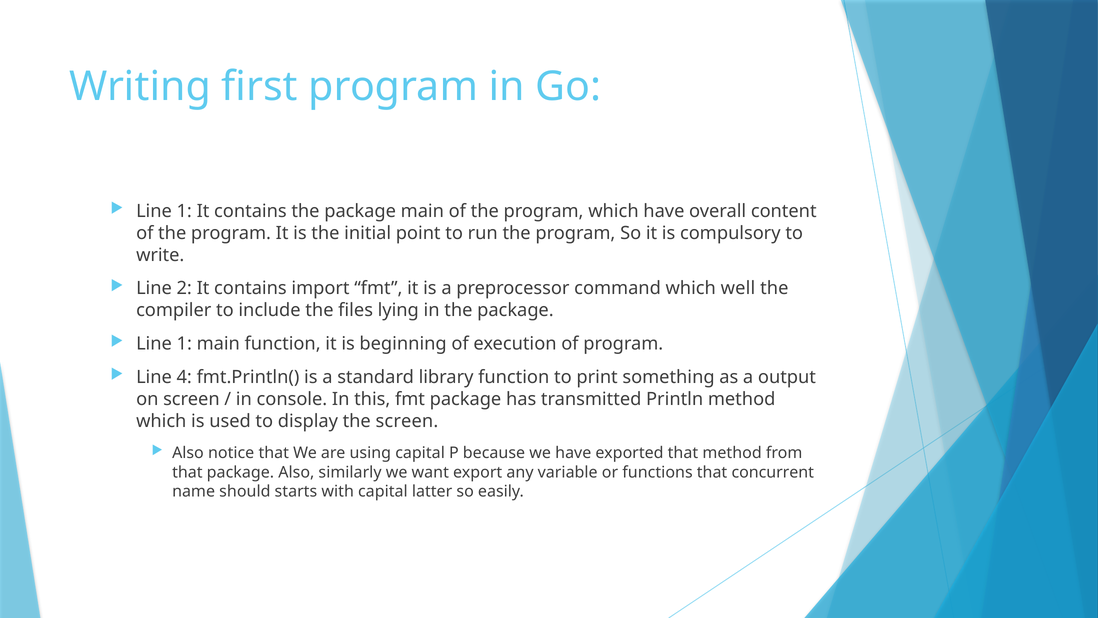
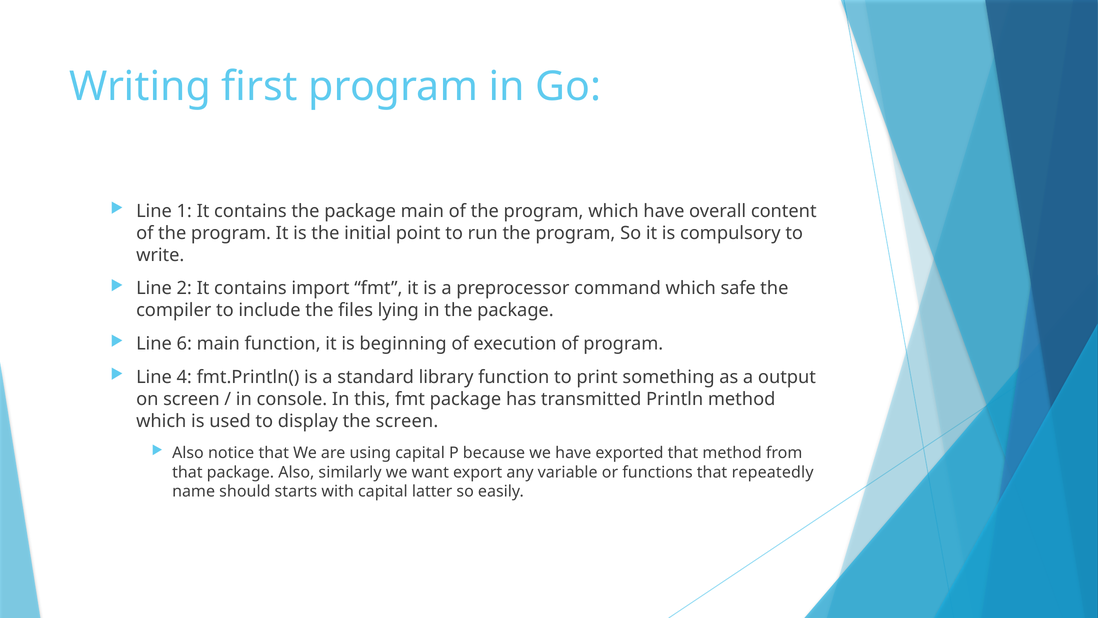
well: well -> safe
1 at (184, 344): 1 -> 6
concurrent: concurrent -> repeatedly
